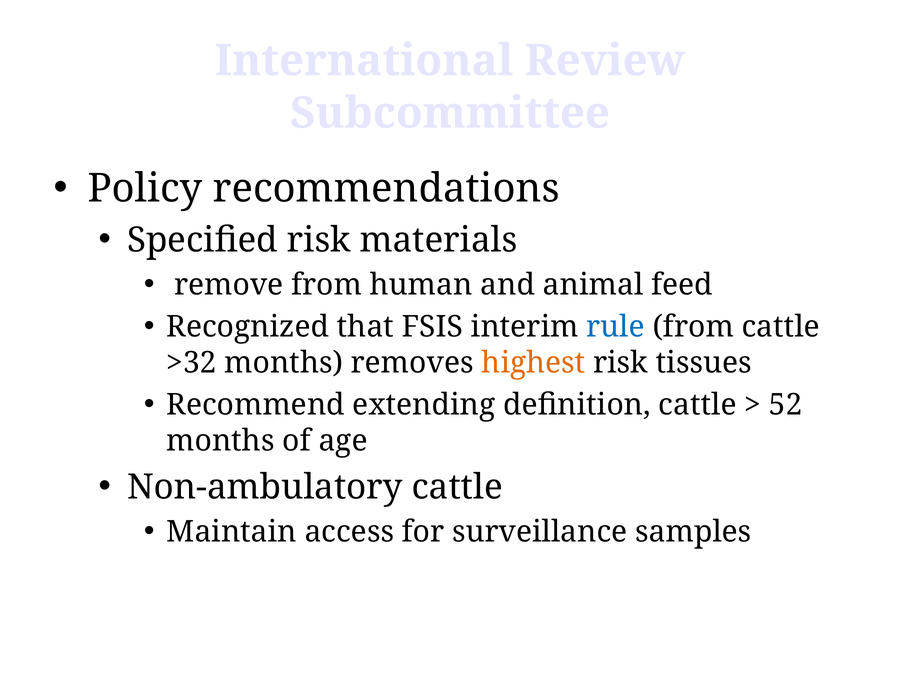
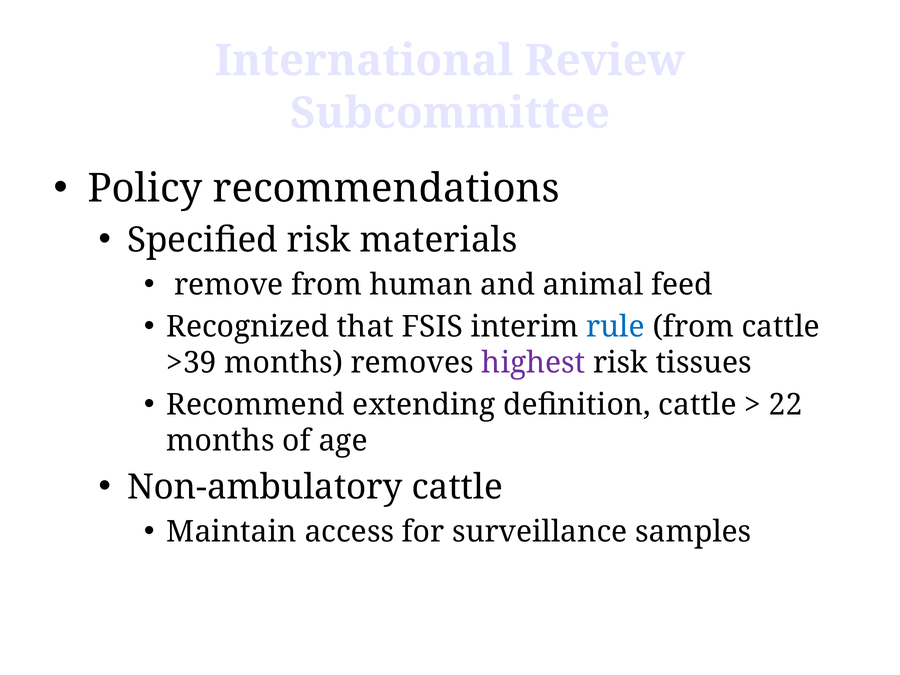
>32: >32 -> >39
highest colour: orange -> purple
52: 52 -> 22
